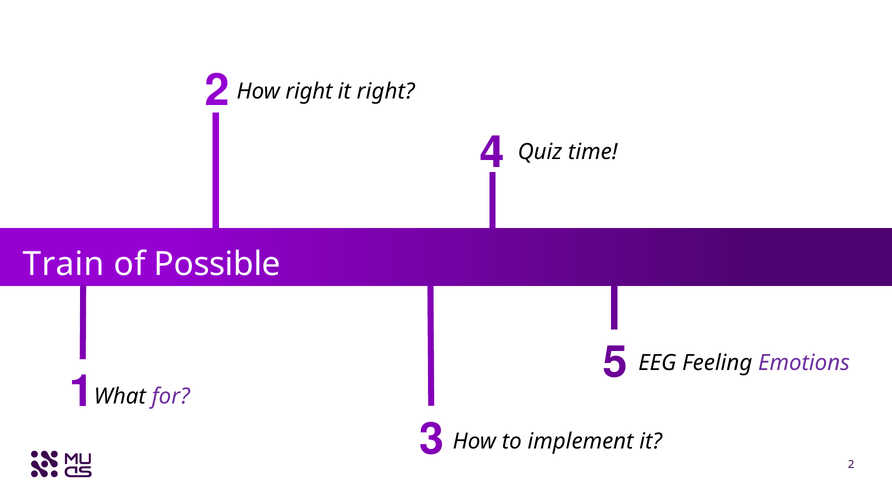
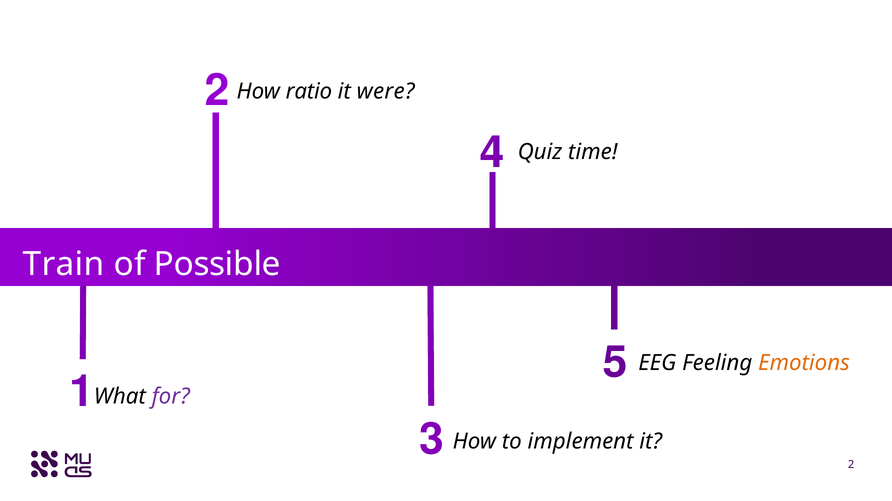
How right: right -> ratio
it right: right -> were
Emotions colour: purple -> orange
